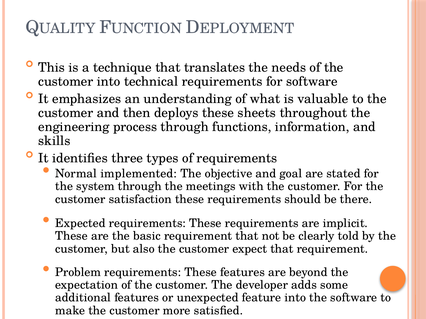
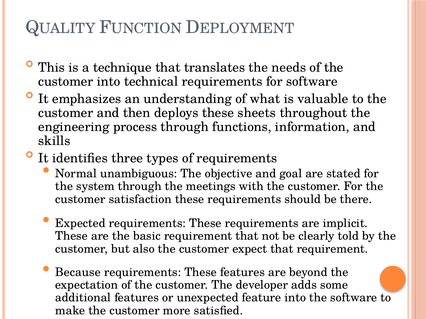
implemented: implemented -> unambiguous
Problem: Problem -> Because
